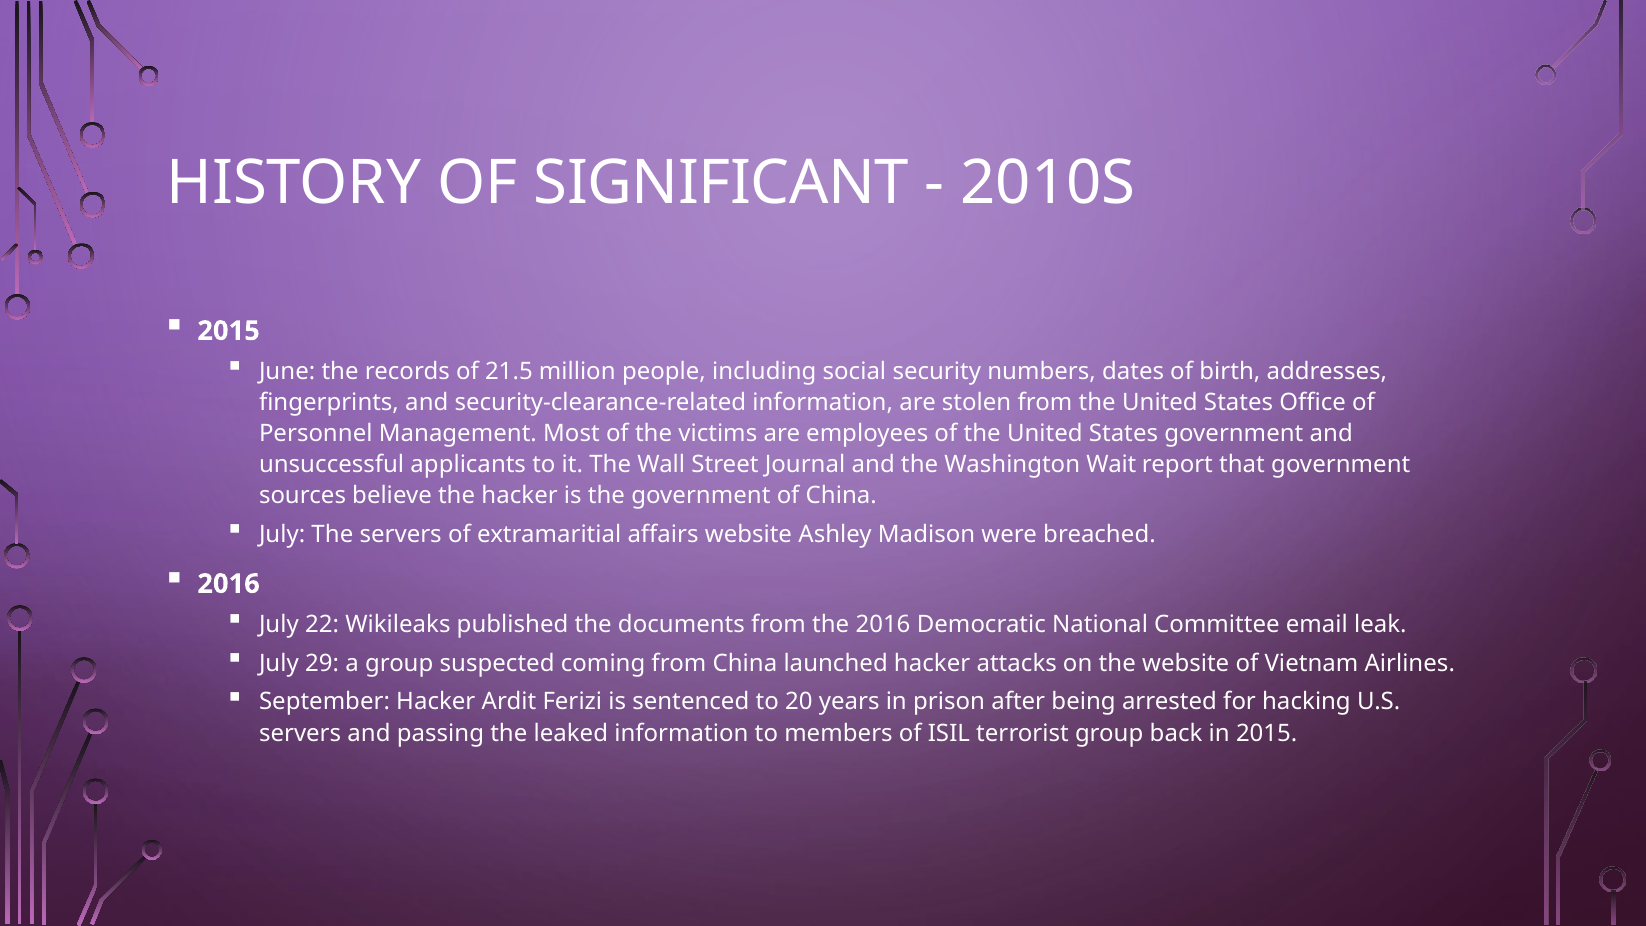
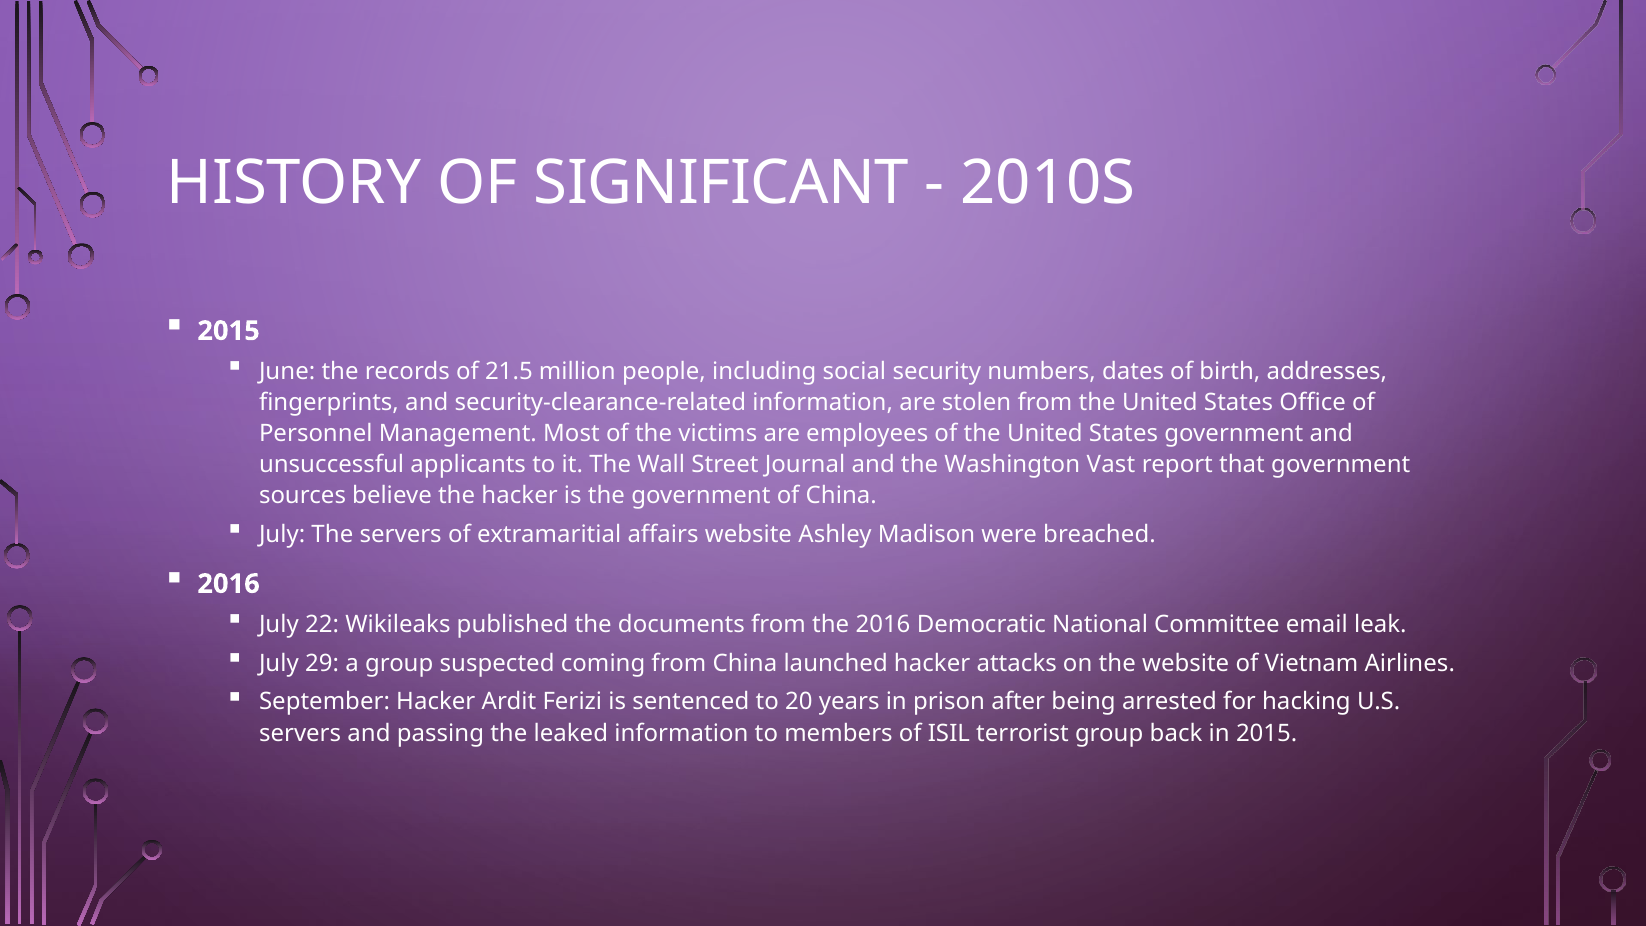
Wait: Wait -> Vast
